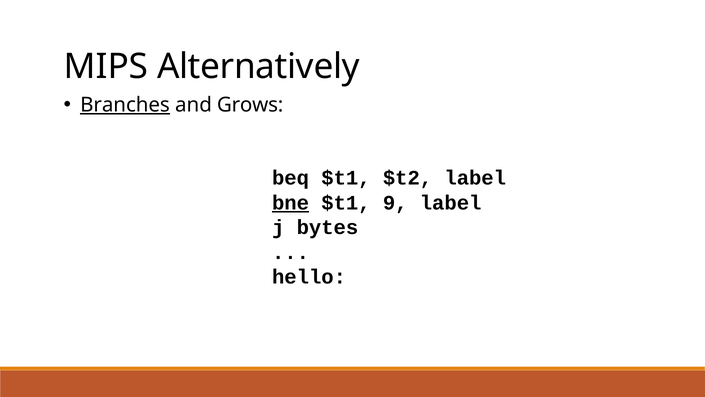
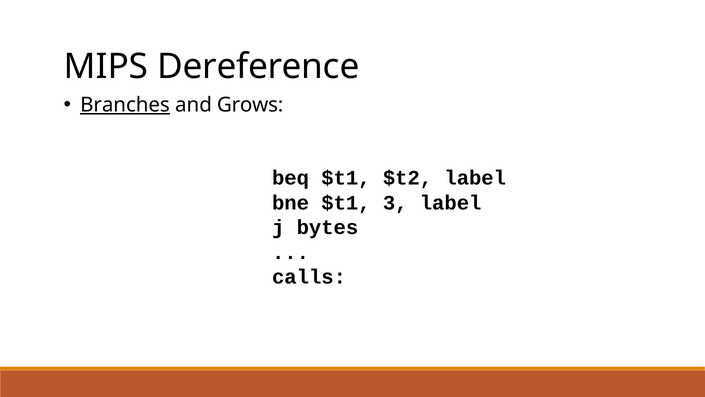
Alternatively: Alternatively -> Dereference
bne underline: present -> none
9: 9 -> 3
hello: hello -> calls
